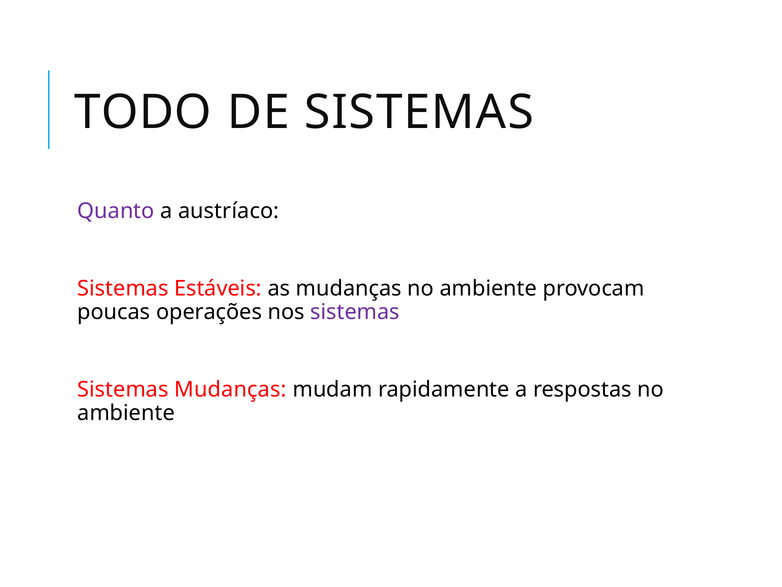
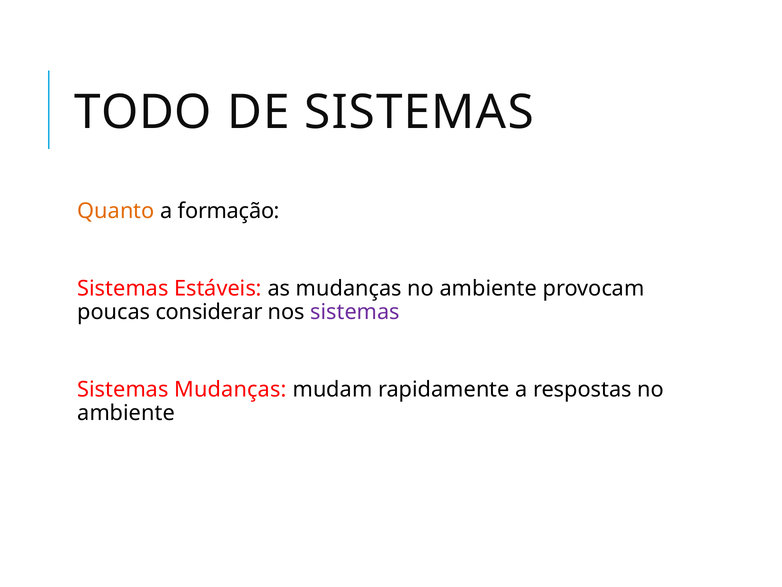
Quanto colour: purple -> orange
austríaco: austríaco -> formação
operações: operações -> considerar
